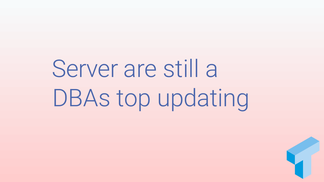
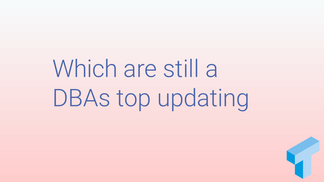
Server: Server -> Which
